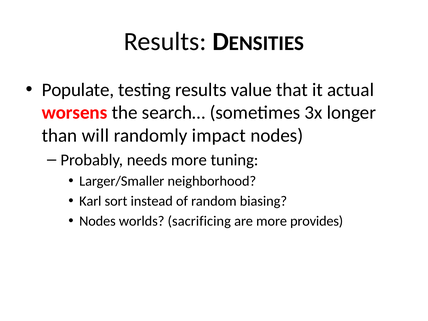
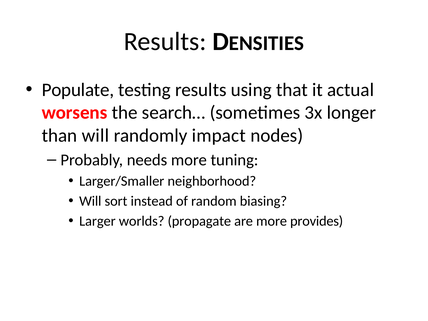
value: value -> using
Karl at (90, 201): Karl -> Will
Nodes at (97, 221): Nodes -> Larger
sacrificing: sacrificing -> propagate
